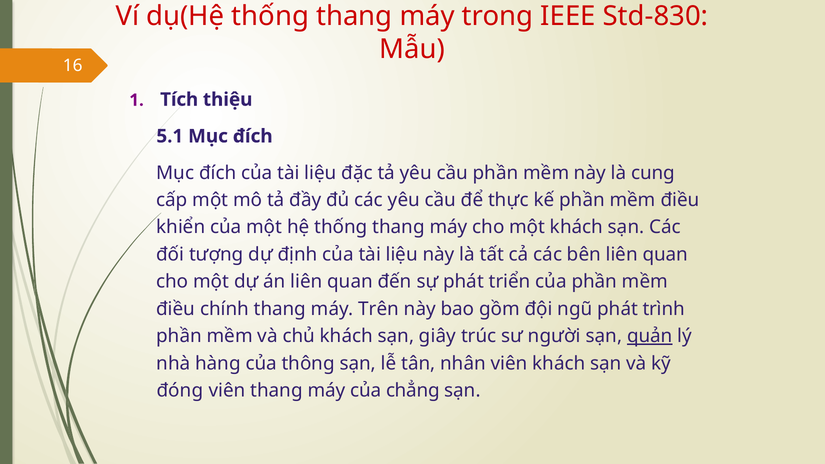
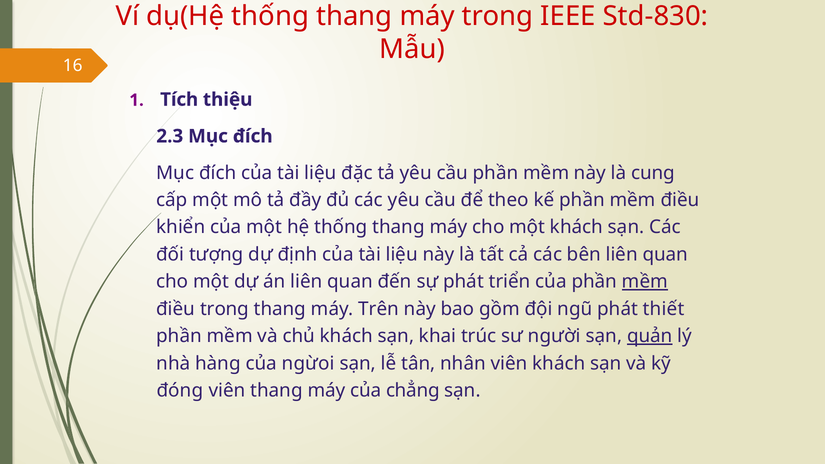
5.1: 5.1 -> 2.3
thực: thực -> theo
mềm at (645, 282) underline: none -> present
điều chính: chính -> trong
trình: trình -> thiết
giây: giây -> khai
thông: thông -> ngừoi
